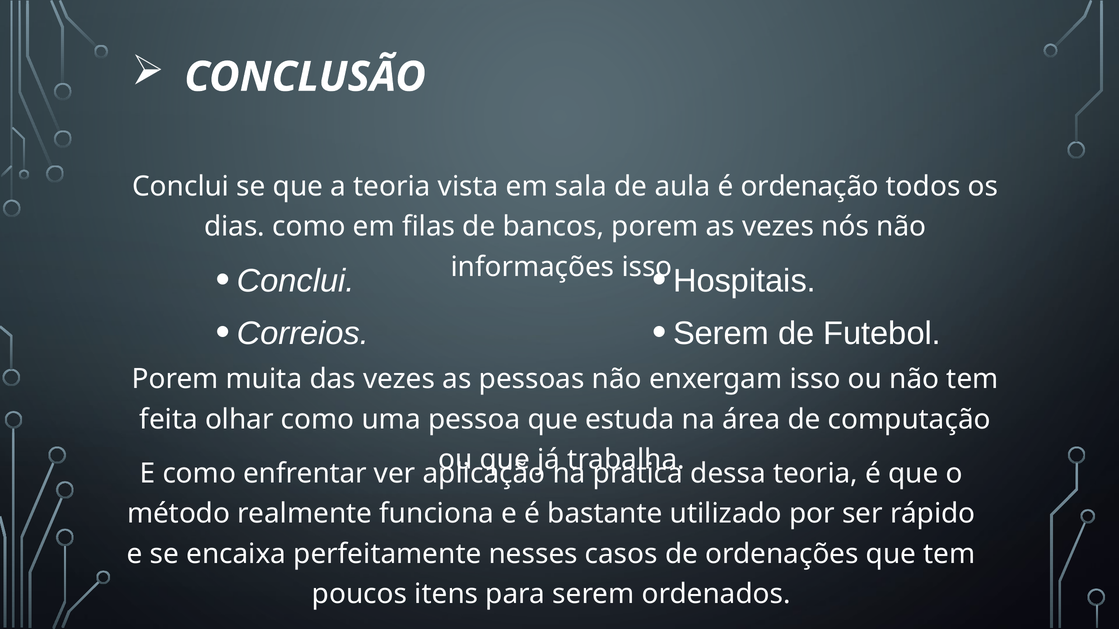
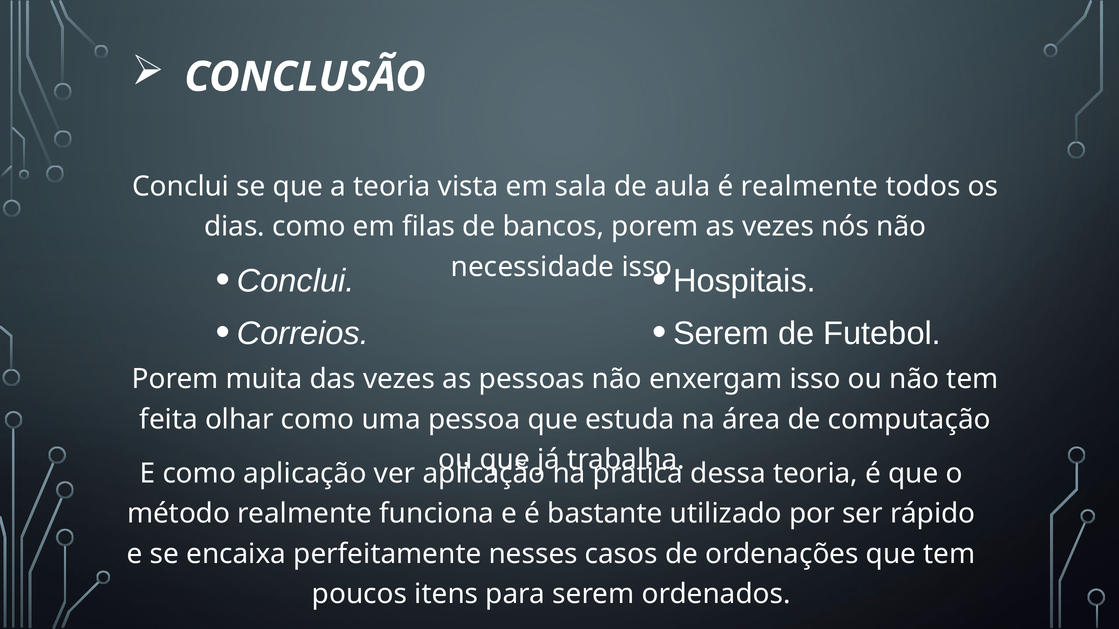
é ordenação: ordenação -> realmente
informações: informações -> necessidade
como enfrentar: enfrentar -> aplicação
